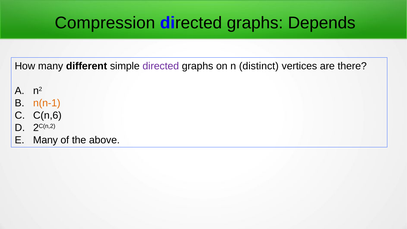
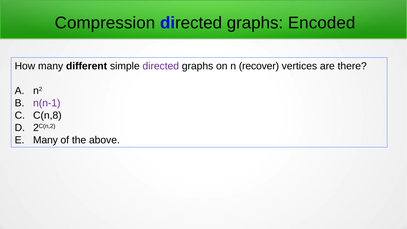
Depends: Depends -> Encoded
distinct: distinct -> recover
n(n-1 colour: orange -> purple
C(n,6: C(n,6 -> C(n,8
